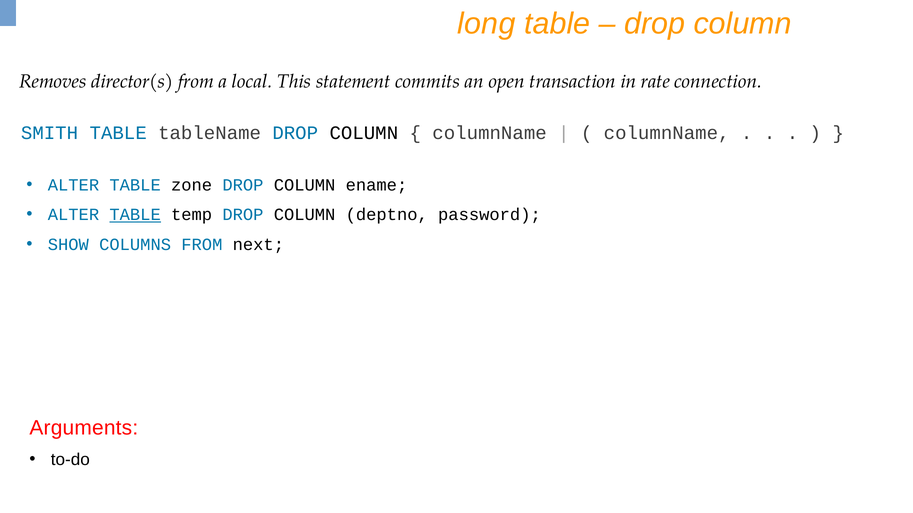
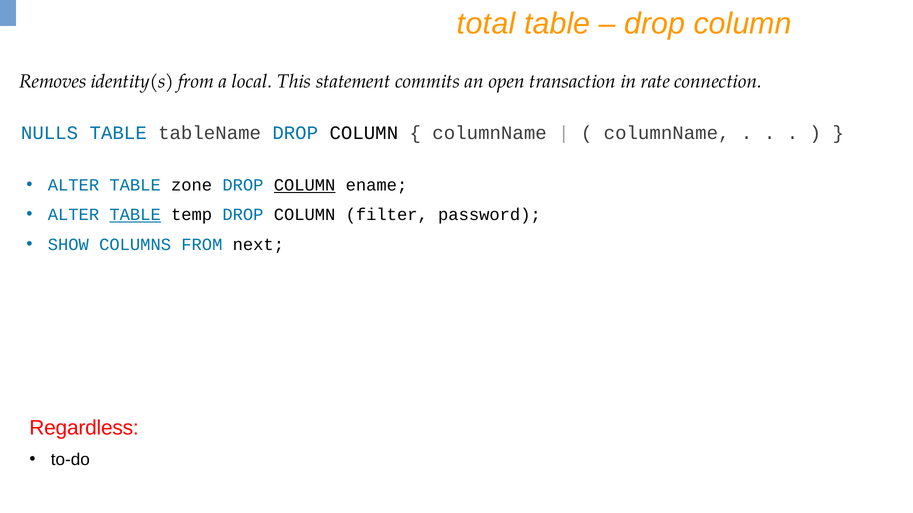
long: long -> total
director(s: director(s -> identity(s
SMITH: SMITH -> NULLS
COLUMN at (305, 185) underline: none -> present
deptno: deptno -> filter
Arguments: Arguments -> Regardless
